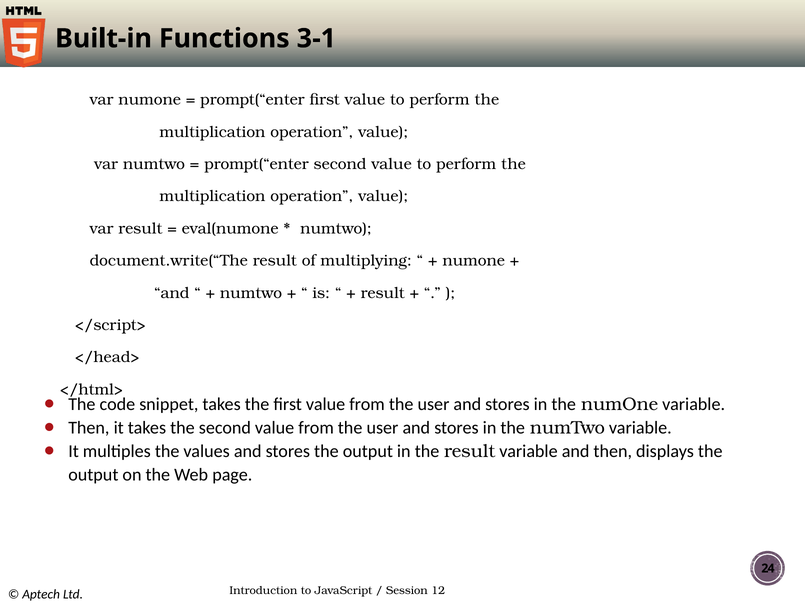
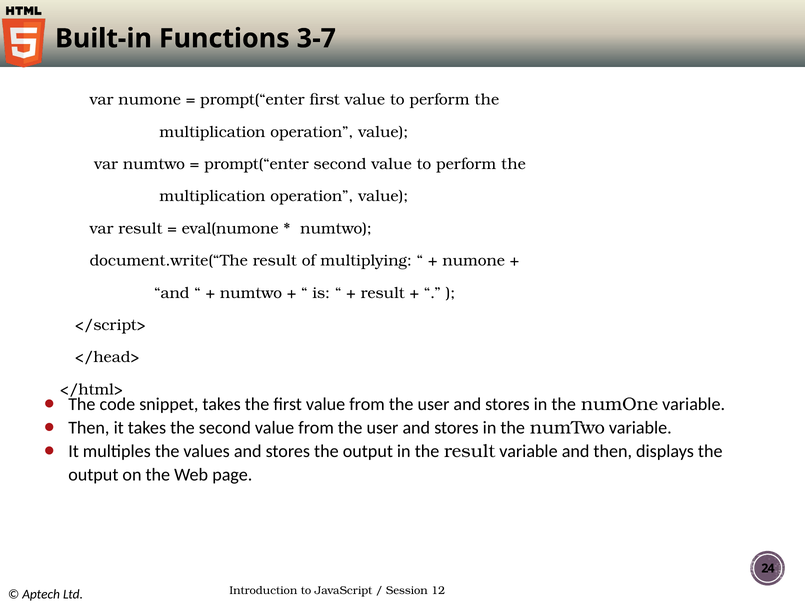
3-1: 3-1 -> 3-7
